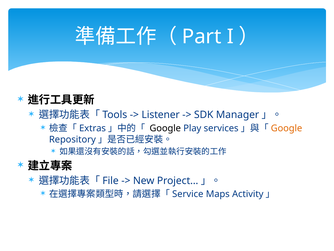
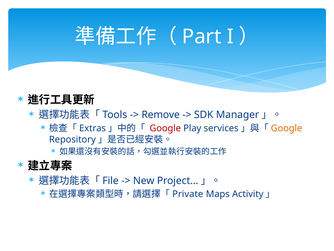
Listener: Listener -> Remove
Google at (165, 128) colour: black -> red
Service: Service -> Private
